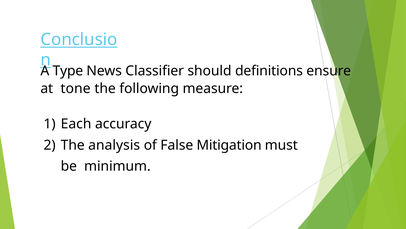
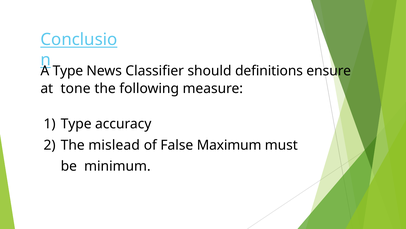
Each at (76, 124): Each -> Type
analysis: analysis -> mislead
Mitigation: Mitigation -> Maximum
